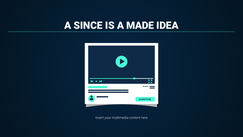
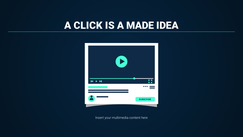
SINCE: SINCE -> CLICK
